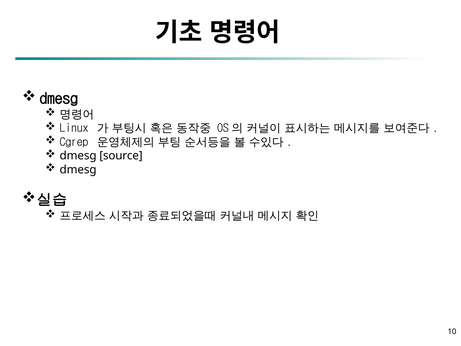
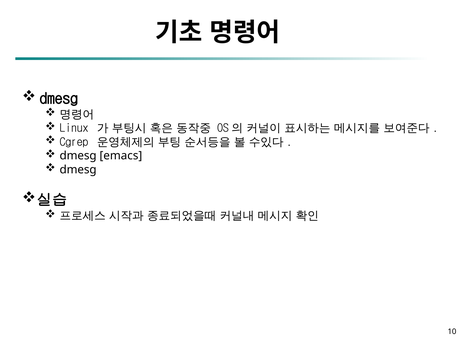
source: source -> emacs
